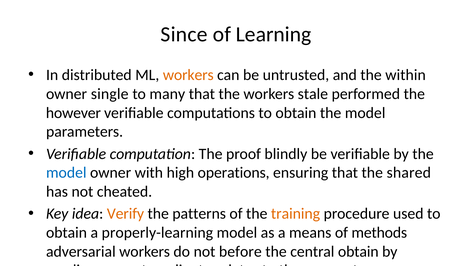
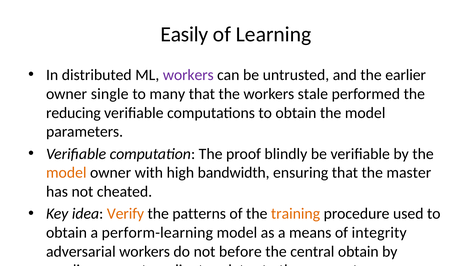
Since: Since -> Easily
workers at (188, 75) colour: orange -> purple
within: within -> earlier
however: however -> reducing
model at (66, 172) colour: blue -> orange
operations: operations -> bandwidth
shared: shared -> master
properly-learning: properly-learning -> perform-learning
methods: methods -> integrity
